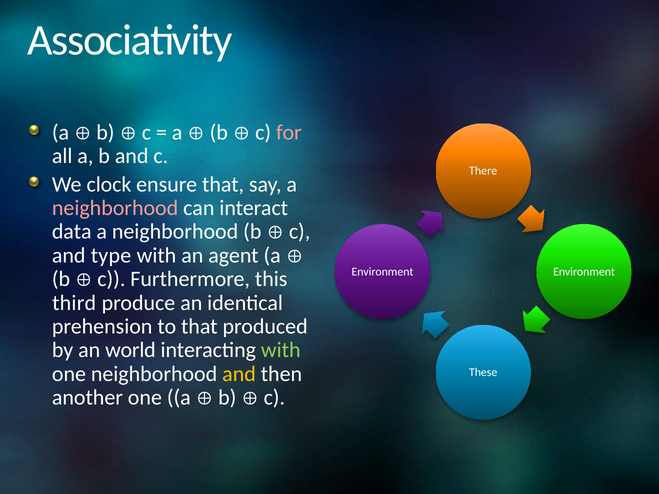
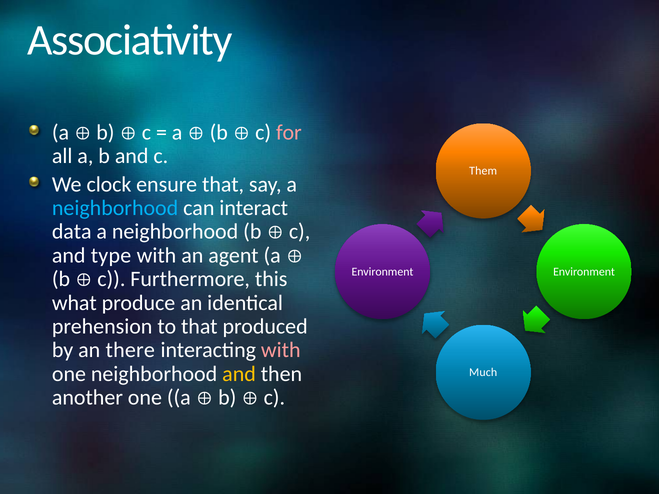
There: There -> Them
neighborhood at (115, 208) colour: pink -> light blue
third: third -> what
world: world -> there
with at (281, 350) colour: light green -> pink
These: These -> Much
